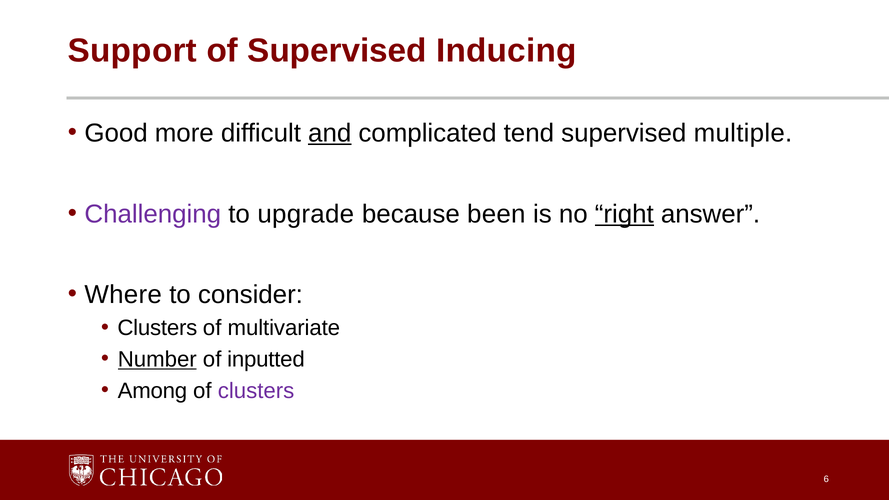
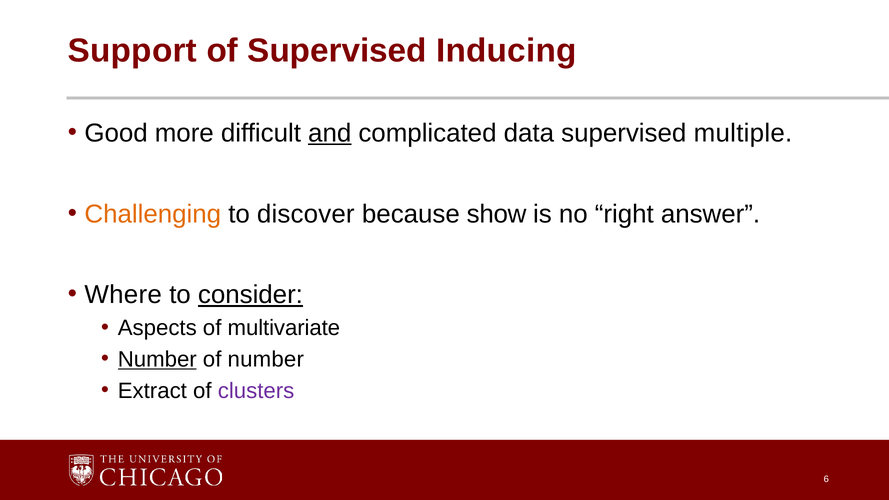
tend: tend -> data
Challenging colour: purple -> orange
upgrade: upgrade -> discover
been: been -> show
right underline: present -> none
consider underline: none -> present
Clusters at (157, 328): Clusters -> Aspects
of inputted: inputted -> number
Among: Among -> Extract
